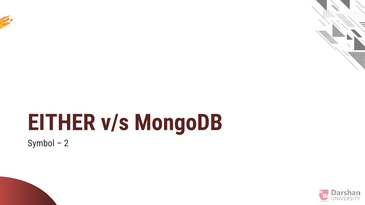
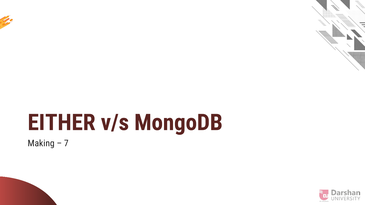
Symbol: Symbol -> Making
2: 2 -> 7
